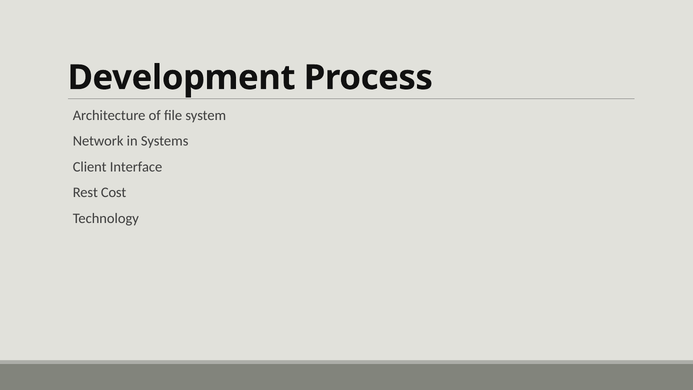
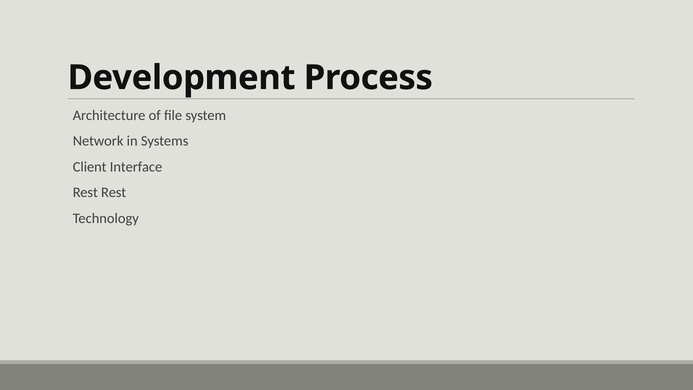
Rest Cost: Cost -> Rest
